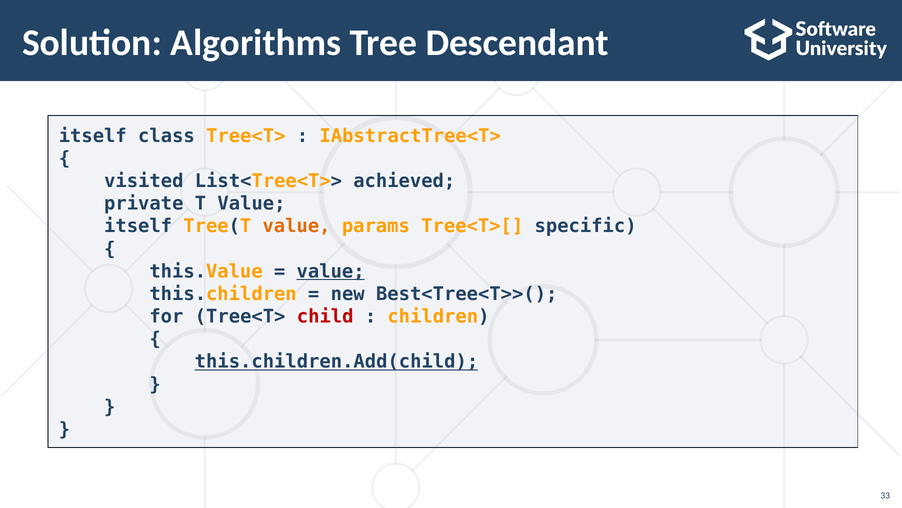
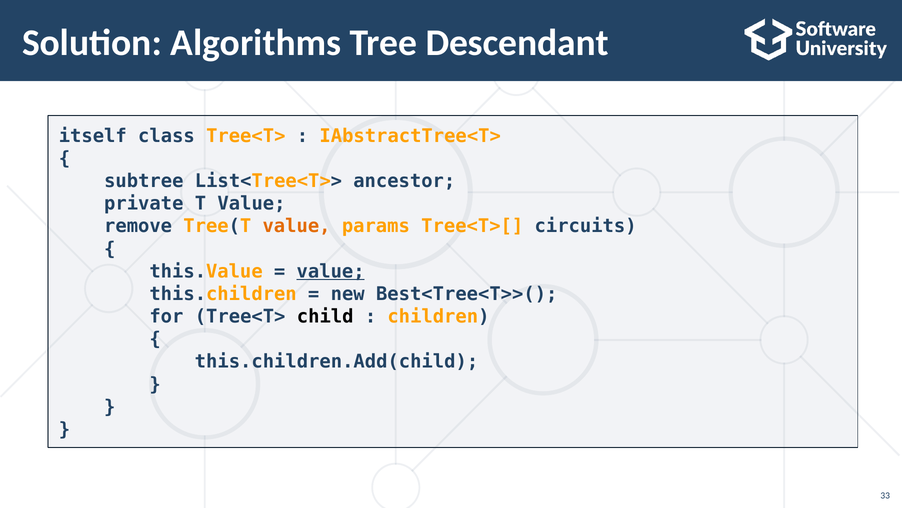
visited: visited -> subtree
achieved: achieved -> ancestor
itself at (138, 226): itself -> remove
specific: specific -> circuits
child colour: red -> black
this.children.Add(child underline: present -> none
